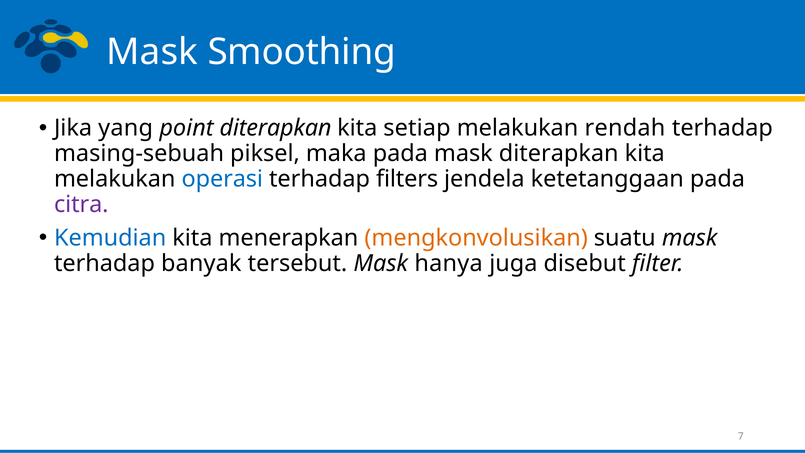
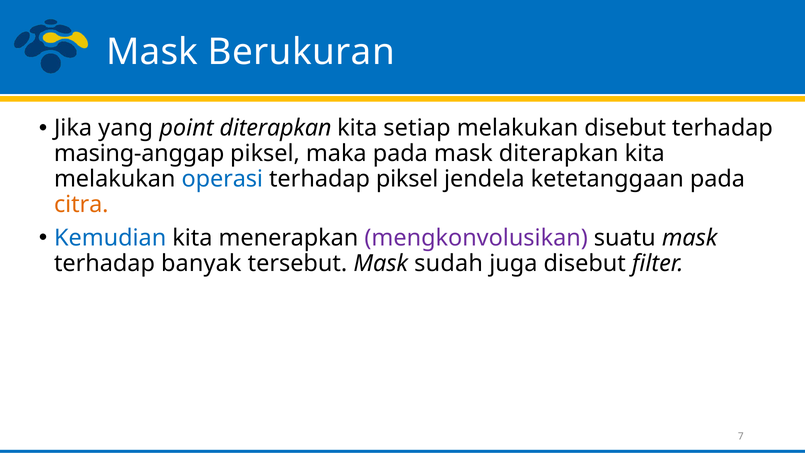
Smoothing: Smoothing -> Berukuran
melakukan rendah: rendah -> disebut
masing-sebuah: masing-sebuah -> masing-anggap
terhadap filters: filters -> piksel
citra colour: purple -> orange
mengkonvolusikan colour: orange -> purple
hanya: hanya -> sudah
